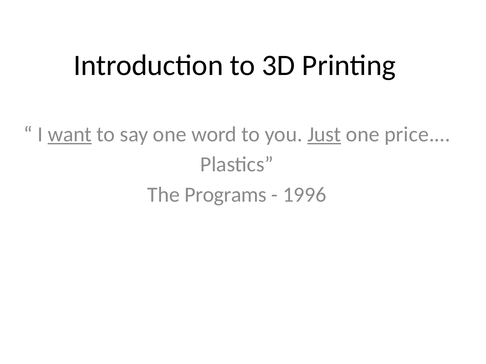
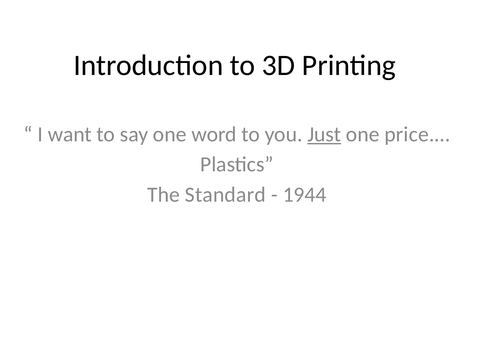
want underline: present -> none
Programs: Programs -> Standard
1996: 1996 -> 1944
